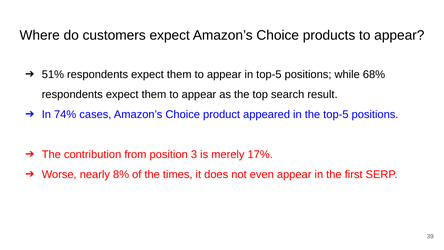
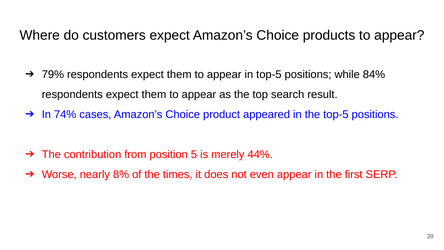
51%: 51% -> 79%
68%: 68% -> 84%
3: 3 -> 5
17%: 17% -> 44%
